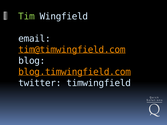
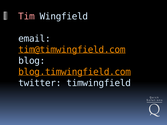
Tim colour: light green -> pink
